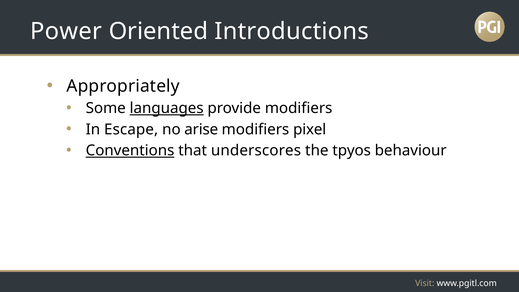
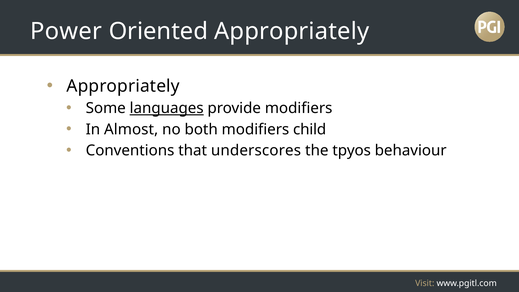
Oriented Introductions: Introductions -> Appropriately
Escape: Escape -> Almost
arise: arise -> both
pixel: pixel -> child
Conventions underline: present -> none
